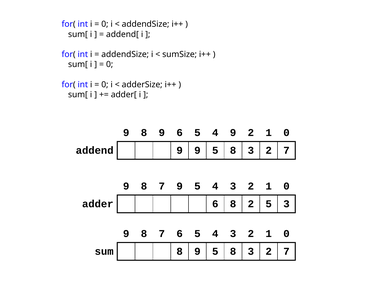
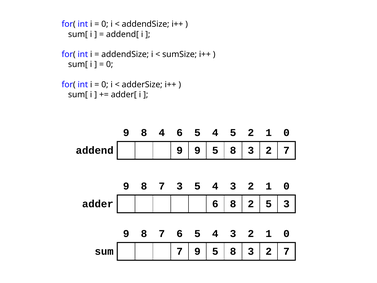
9 8 9: 9 -> 4
4 9: 9 -> 5
8 7 9: 9 -> 3
sum 8: 8 -> 7
